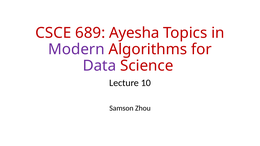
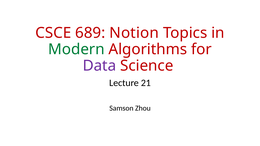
Ayesha: Ayesha -> Notion
Modern colour: purple -> green
10: 10 -> 21
